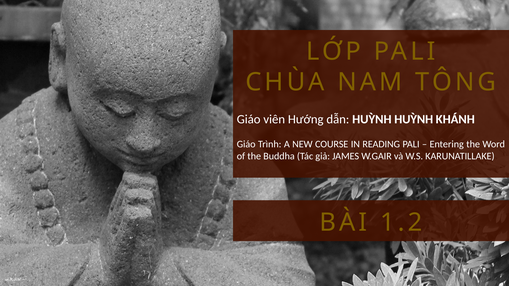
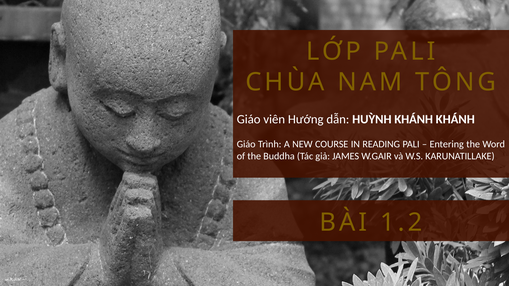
HUỲNH HUỲNH: HUỲNH -> KHÁNH
